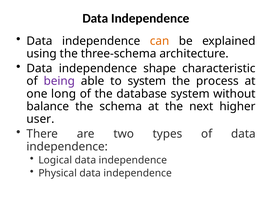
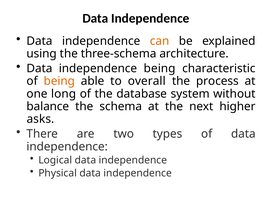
independence shape: shape -> being
being at (59, 81) colour: purple -> orange
to system: system -> overall
user: user -> asks
